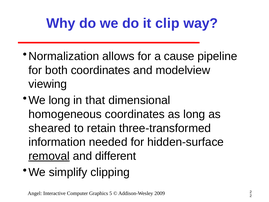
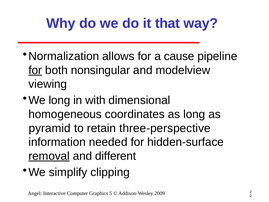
clip: clip -> that
for at (35, 70) underline: none -> present
both coordinates: coordinates -> nonsingular
that: that -> with
sheared: sheared -> pyramid
three-transformed: three-transformed -> three-perspective
